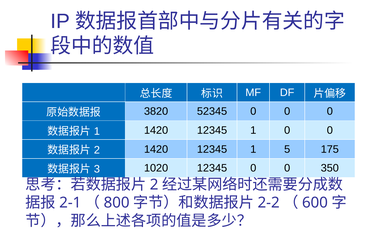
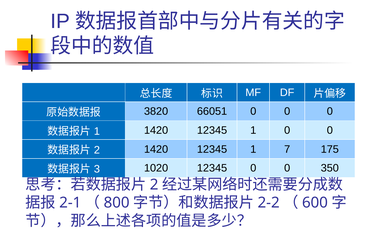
52345: 52345 -> 66051
5: 5 -> 7
